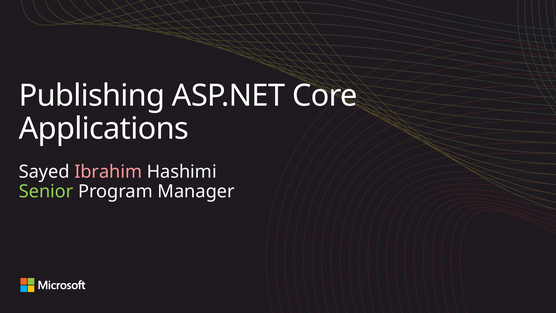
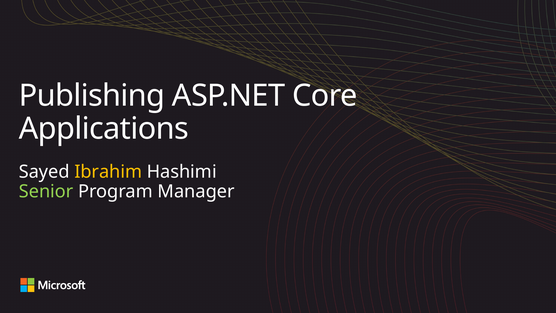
Ibrahim colour: pink -> yellow
